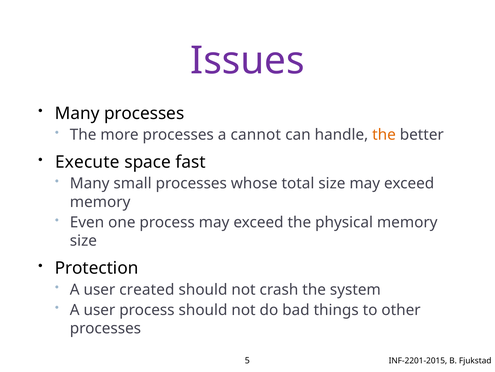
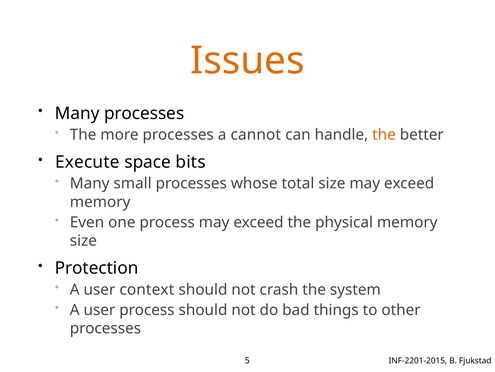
Issues colour: purple -> orange
fast: fast -> bits
created: created -> context
